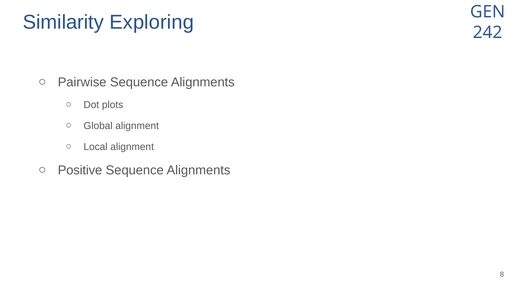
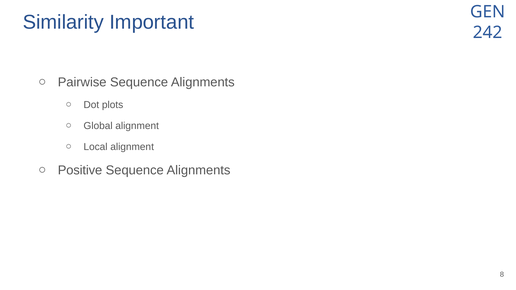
Exploring: Exploring -> Important
